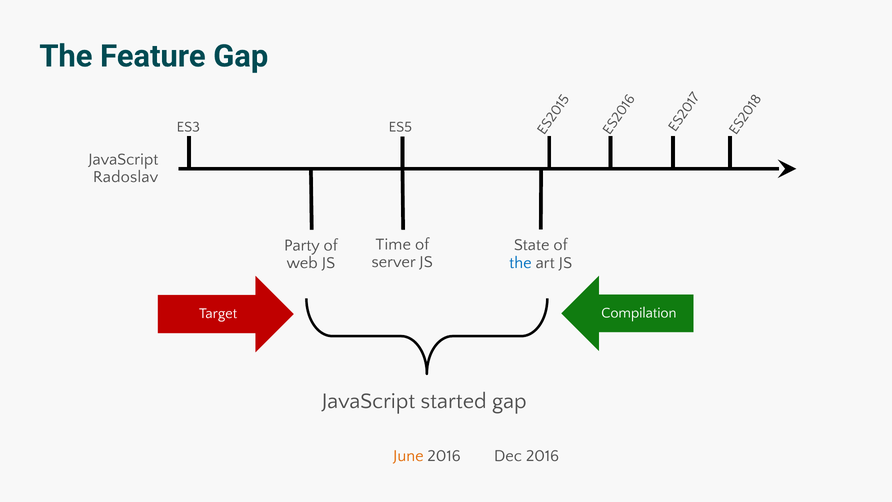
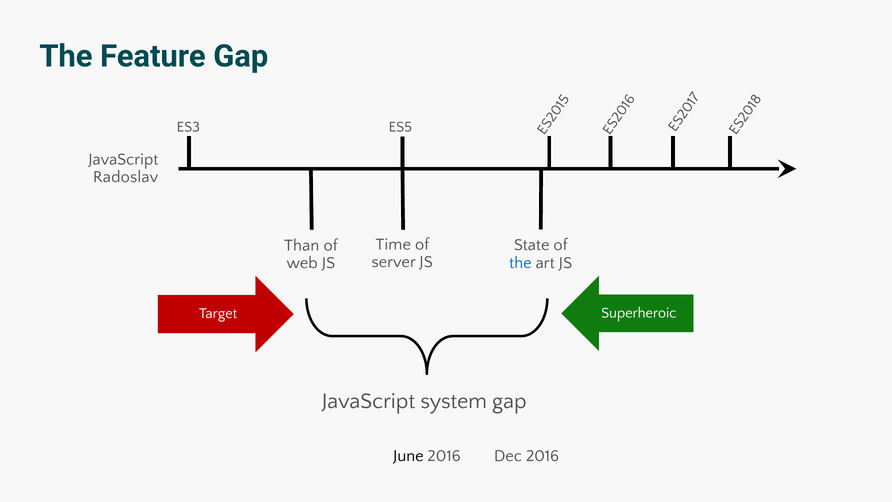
Party: Party -> Than
Compilation: Compilation -> Superheroic
started: started -> system
June colour: orange -> black
